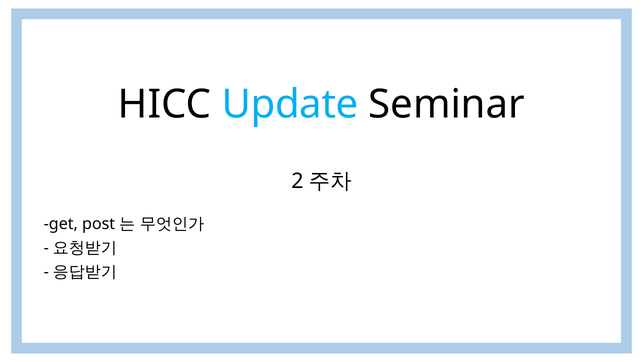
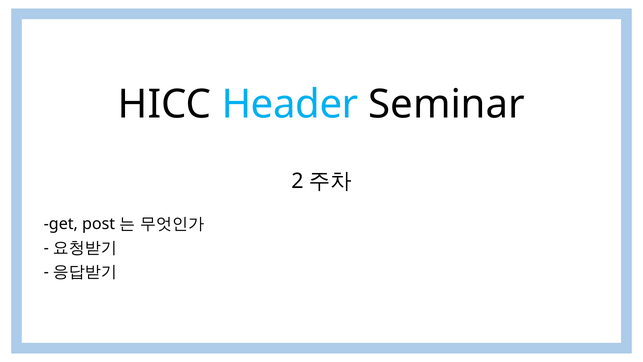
Update: Update -> Header
